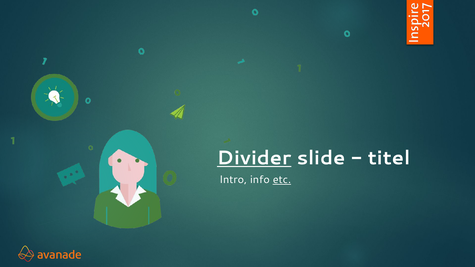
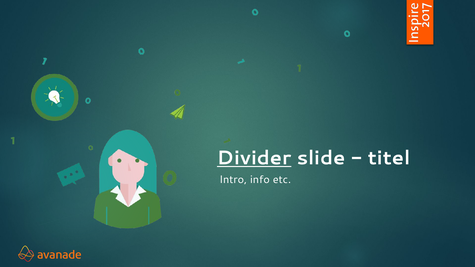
etc underline: present -> none
